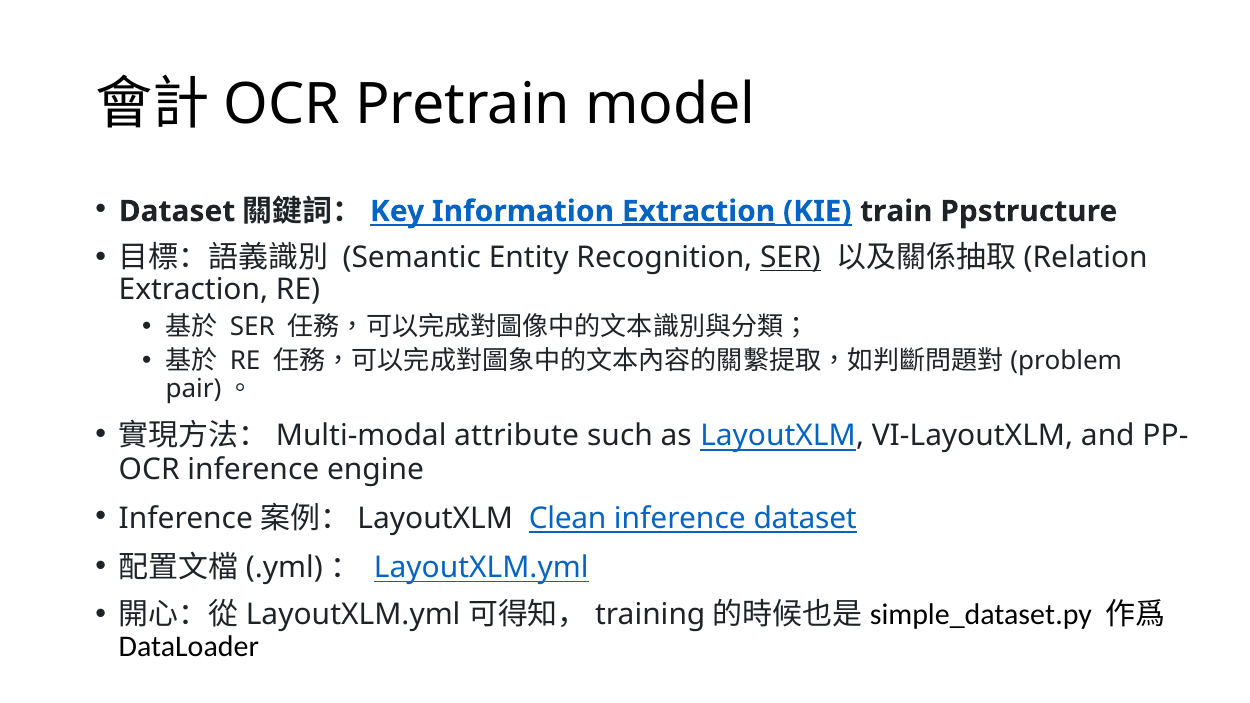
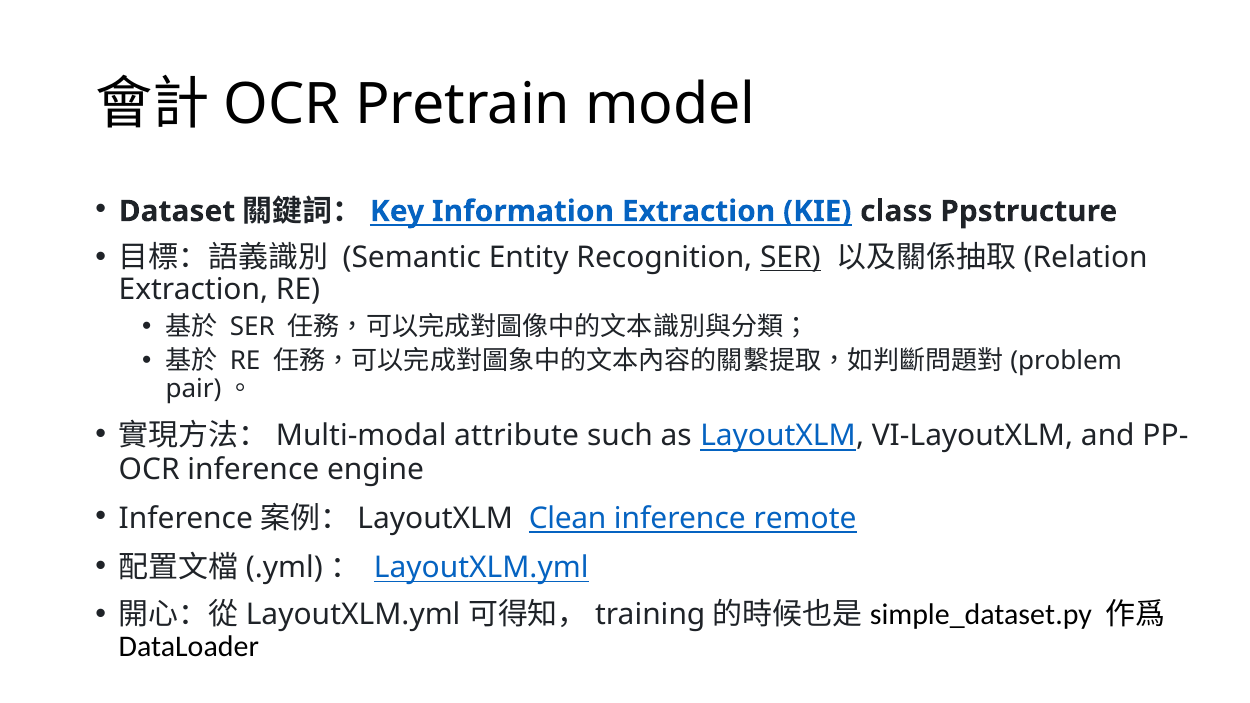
Extraction at (699, 211) underline: present -> none
train: train -> class
inference dataset: dataset -> remote
